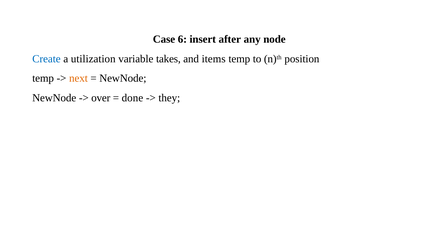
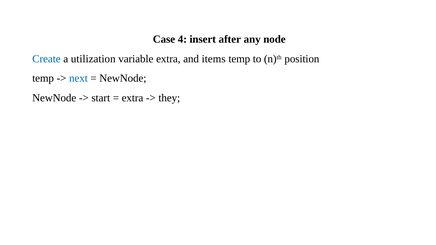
6: 6 -> 4
variable takes: takes -> extra
next colour: orange -> blue
over: over -> start
done at (132, 98): done -> extra
